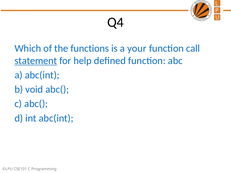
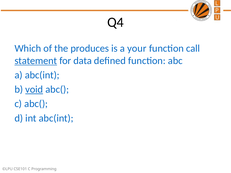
functions: functions -> produces
help: help -> data
void underline: none -> present
